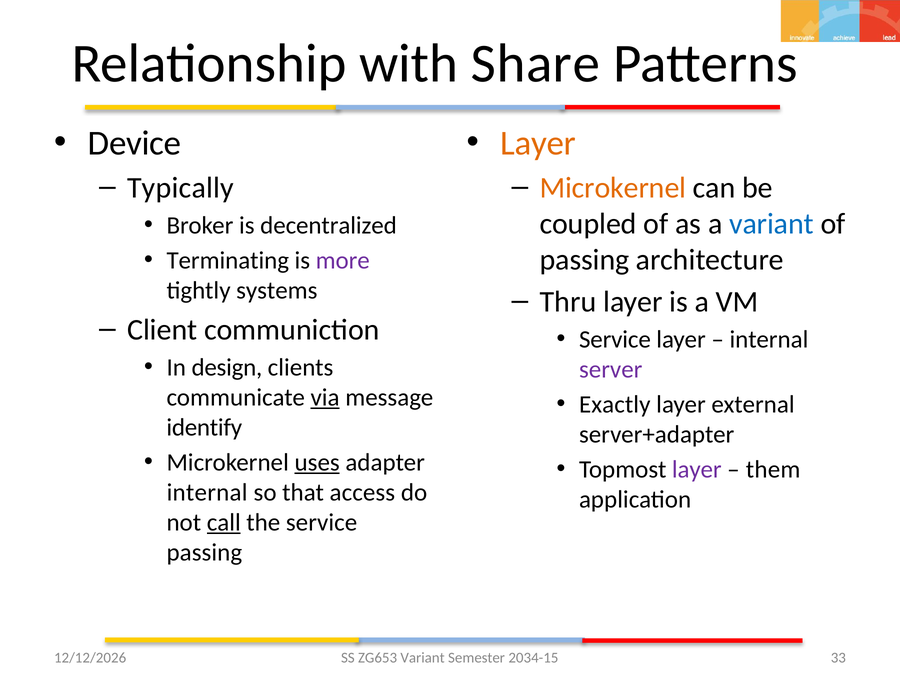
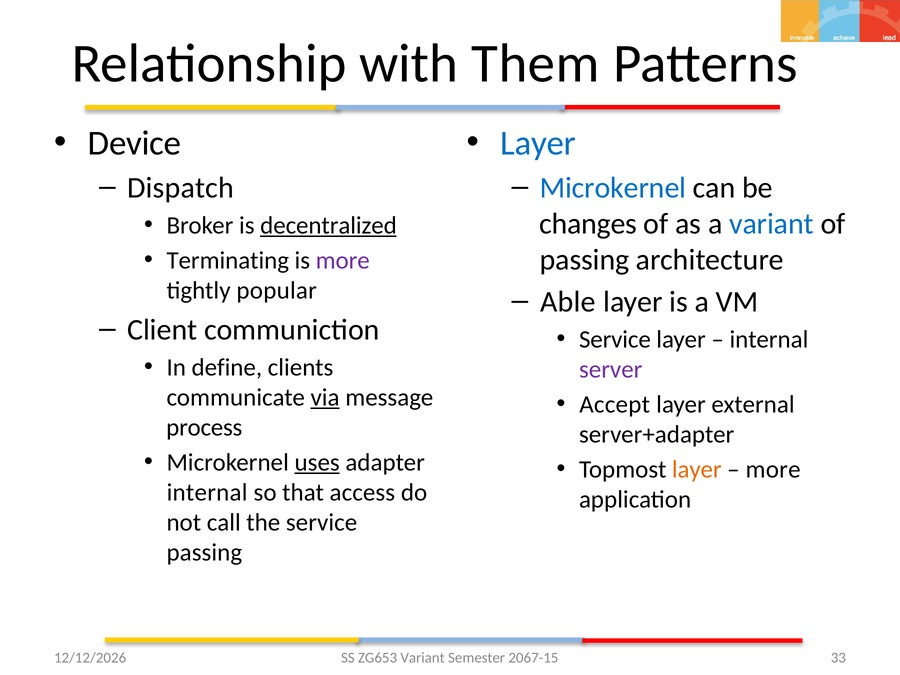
Share: Share -> Them
Layer at (538, 143) colour: orange -> blue
Typically: Typically -> Dispatch
Microkernel at (613, 188) colour: orange -> blue
coupled: coupled -> changes
decentralized underline: none -> present
systems: systems -> popular
Thru: Thru -> Able
design: design -> define
Exactly: Exactly -> Accept
identify: identify -> process
layer at (697, 469) colour: purple -> orange
them at (773, 469): them -> more
call underline: present -> none
2034-15: 2034-15 -> 2067-15
